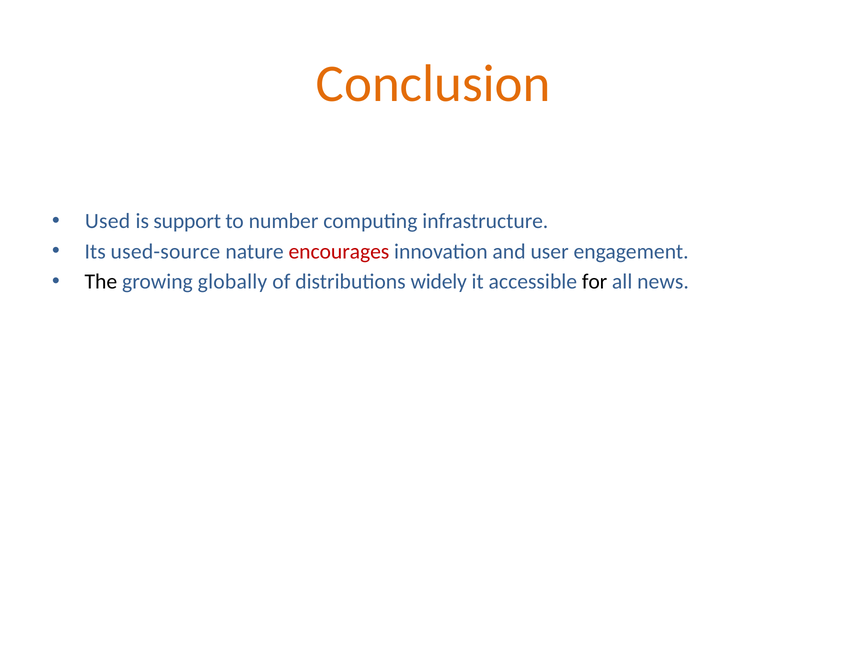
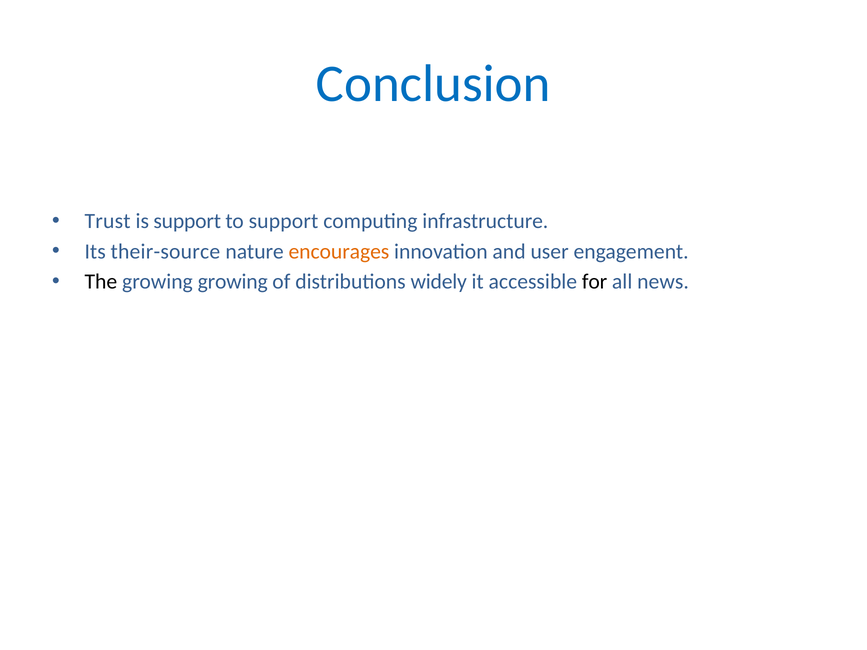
Conclusion colour: orange -> blue
Used: Used -> Trust
to number: number -> support
used-source: used-source -> their-source
encourages colour: red -> orange
growing globally: globally -> growing
